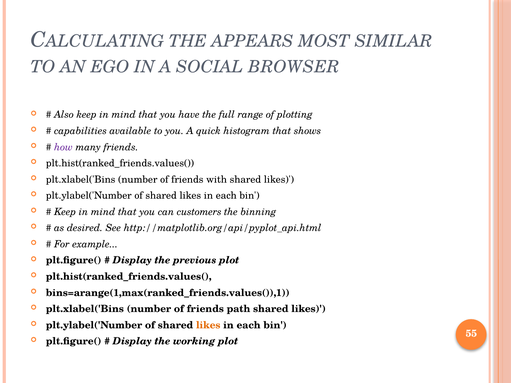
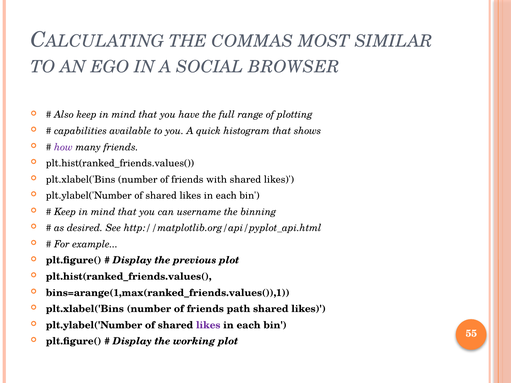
APPEARS: APPEARS -> COMMAS
customers: customers -> username
likes at (208, 325) colour: orange -> purple
